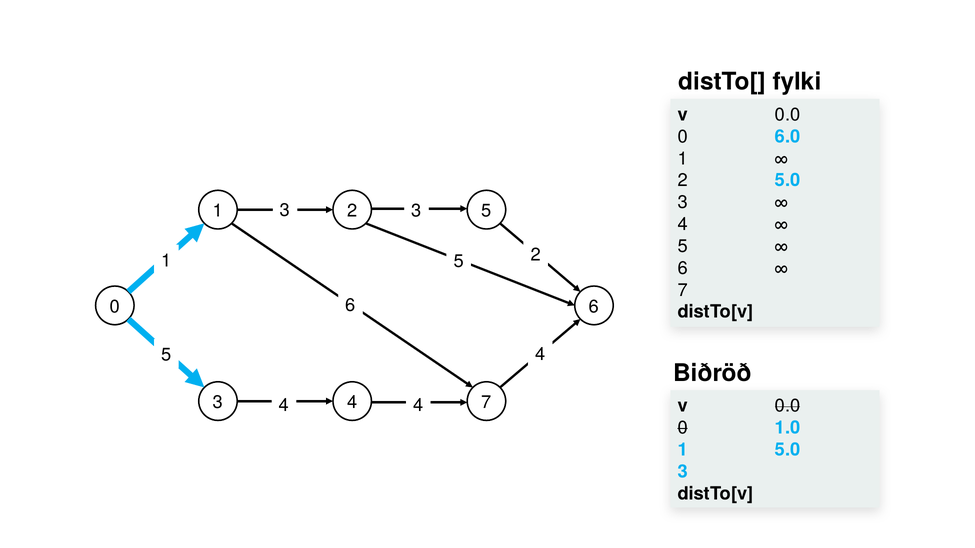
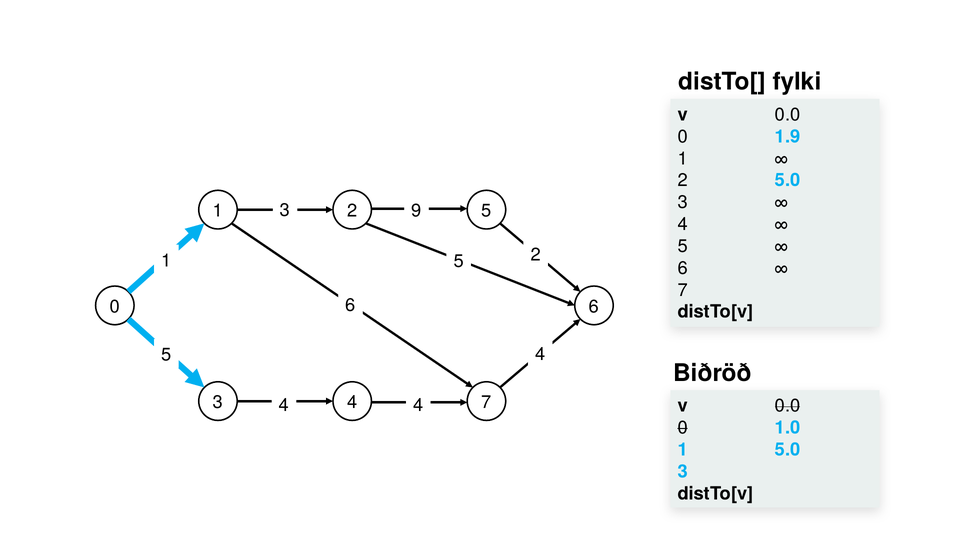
6.0: 6.0 -> 1.9
3 3: 3 -> 9
